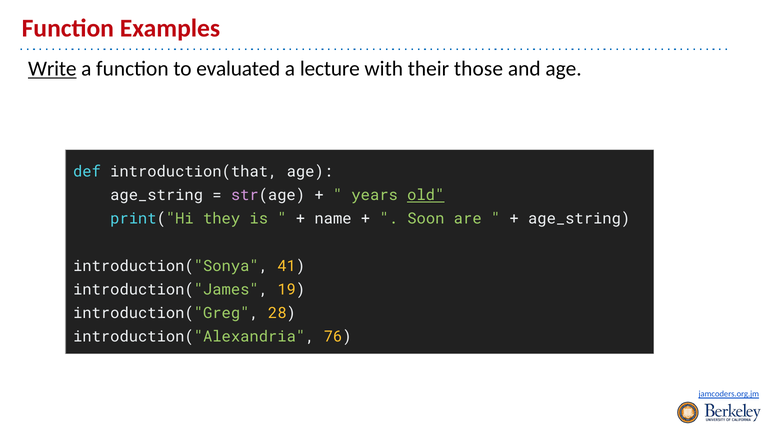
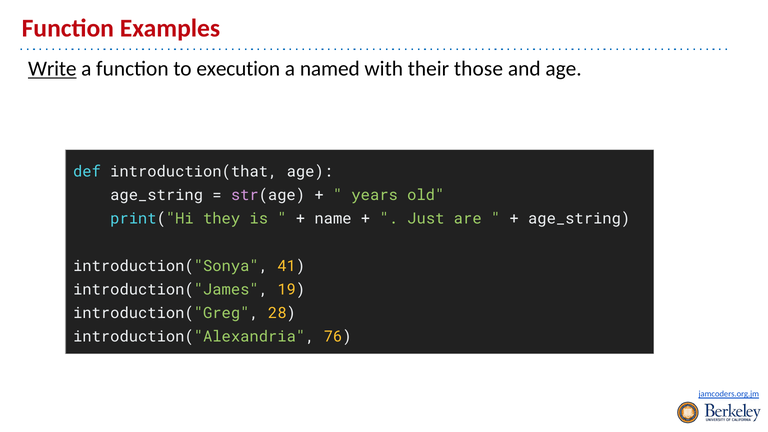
evaluated: evaluated -> execution
lecture: lecture -> named
old underline: present -> none
Soon: Soon -> Just
